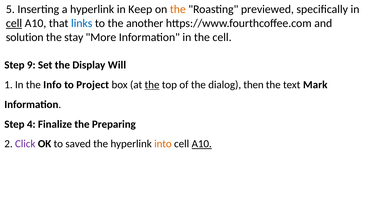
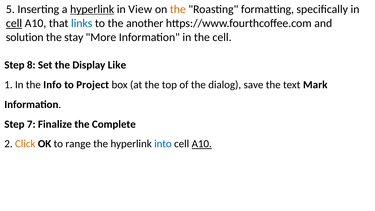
hyperlink at (92, 9) underline: none -> present
Keep: Keep -> View
previewed: previewed -> formatting
9: 9 -> 8
Will: Will -> Like
the at (152, 85) underline: present -> none
then: then -> save
4: 4 -> 7
Preparing: Preparing -> Complete
Click colour: purple -> orange
saved: saved -> range
into colour: orange -> blue
